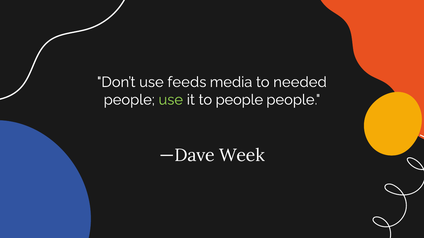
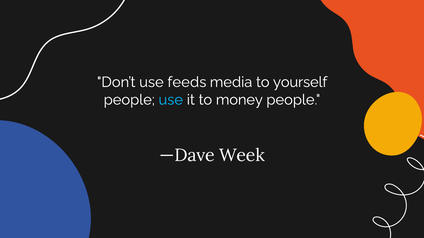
needed: needed -> yourself
use at (171, 100) colour: light green -> light blue
to people: people -> money
